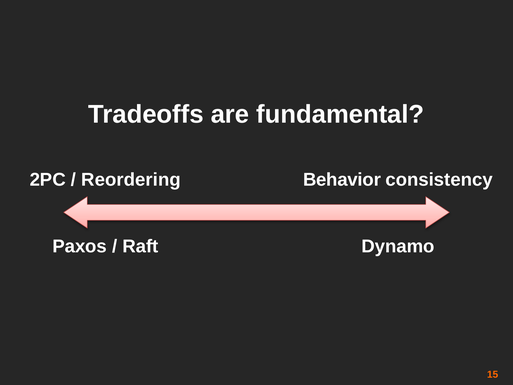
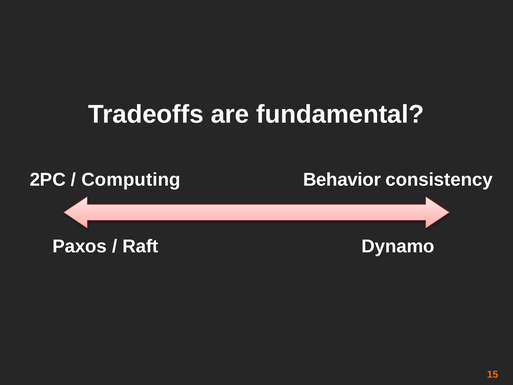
Reordering: Reordering -> Computing
